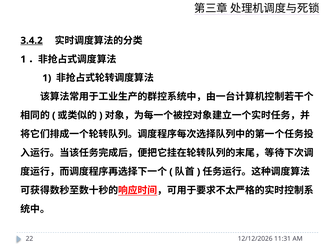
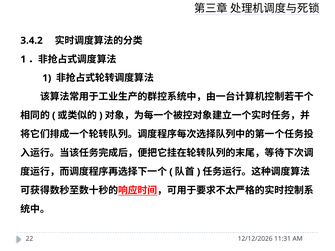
3.4.2 underline: present -> none
